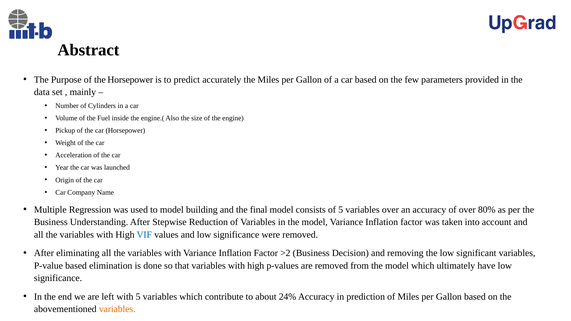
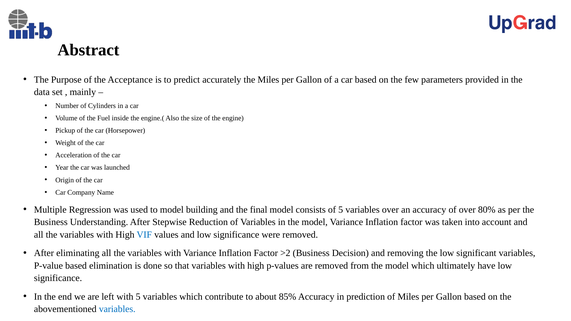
the Horsepower: Horsepower -> Acceptance
24%: 24% -> 85%
variables at (117, 309) colour: orange -> blue
